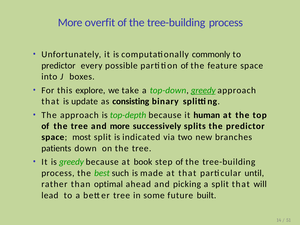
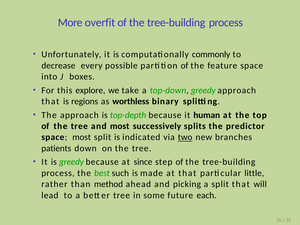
predictor at (58, 66): predictor -> decrease
greedy at (203, 90) underline: present -> none
update: update -> regions
consisting: consisting -> worthless
and more: more -> most
two underline: none -> present
book: book -> since
until: until -> little
optimal: optimal -> method
built: built -> each
